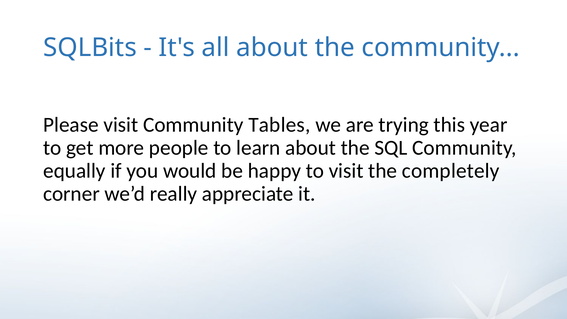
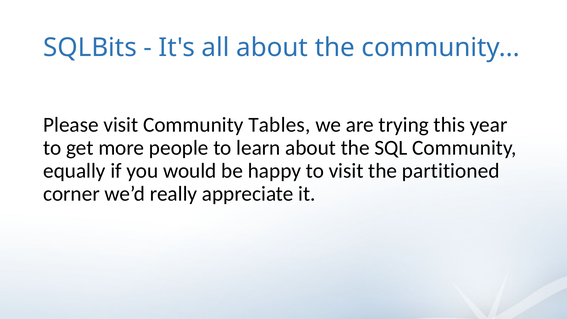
completely: completely -> partitioned
